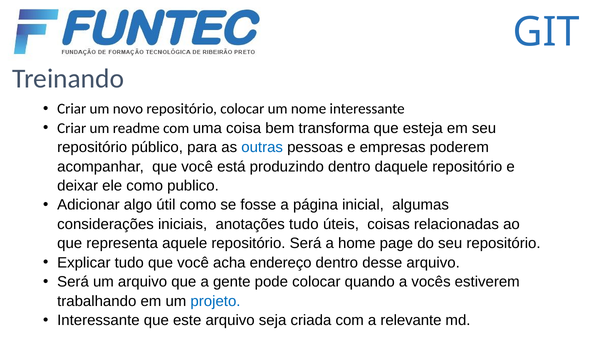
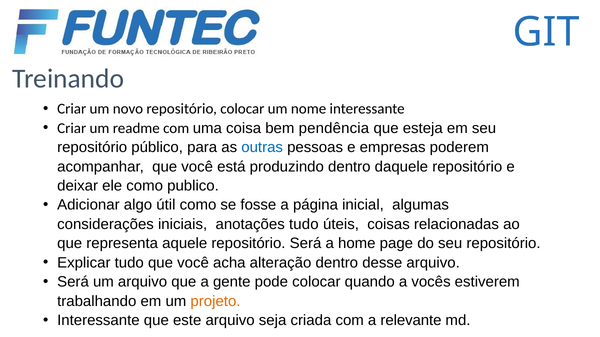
transforma: transforma -> pendência
endereço: endereço -> alteração
projeto colour: blue -> orange
